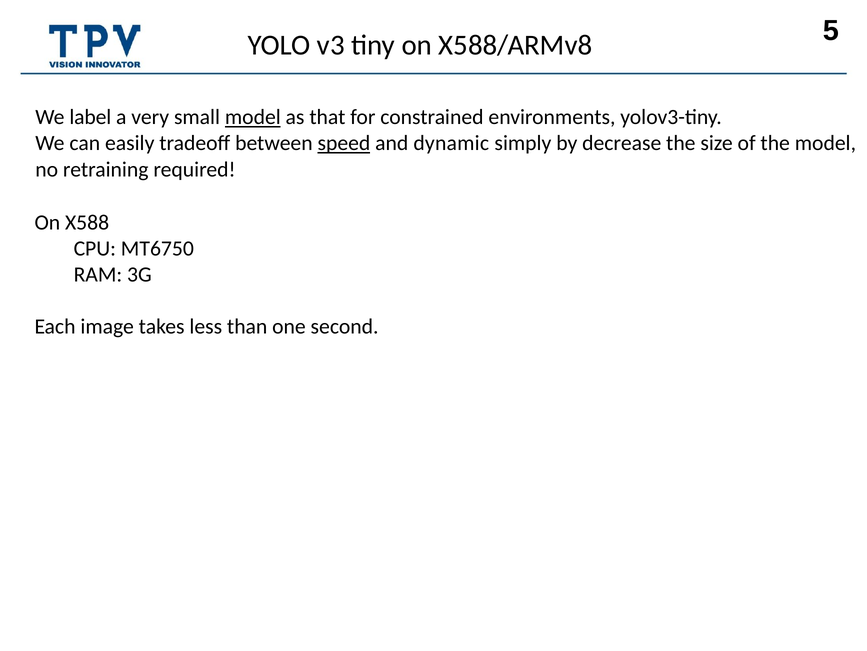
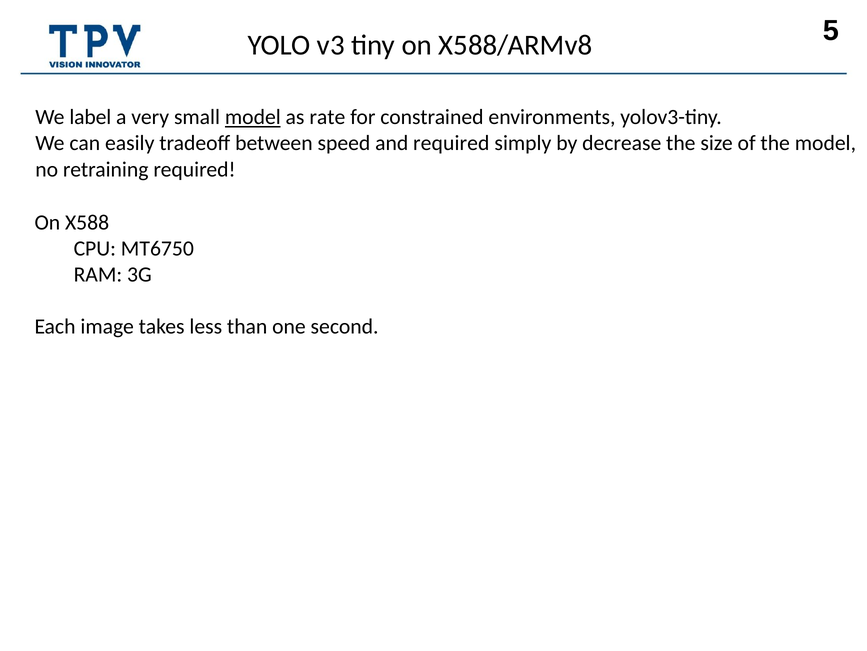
that: that -> rate
speed underline: present -> none
and dynamic: dynamic -> required
